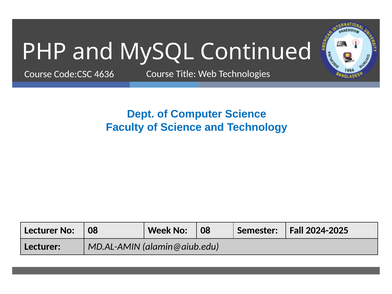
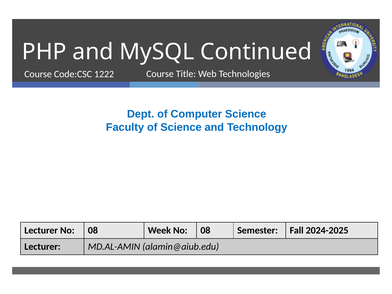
4636: 4636 -> 1222
